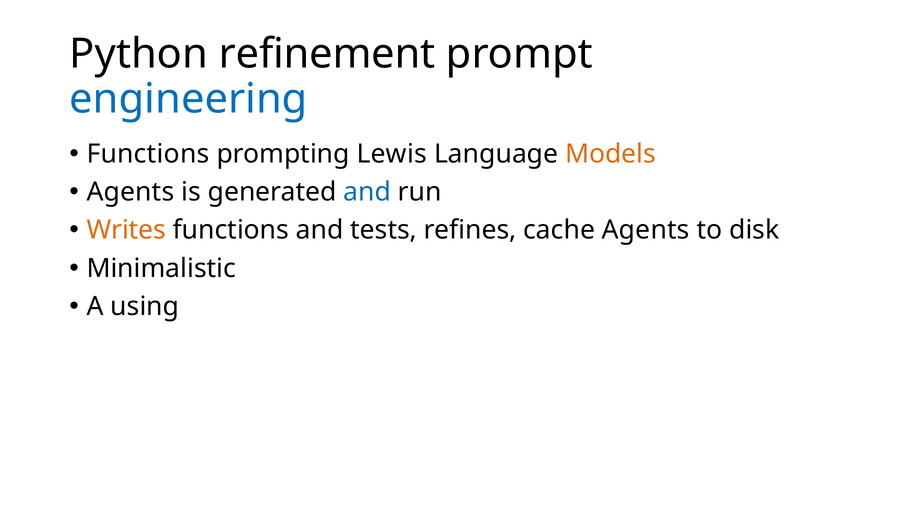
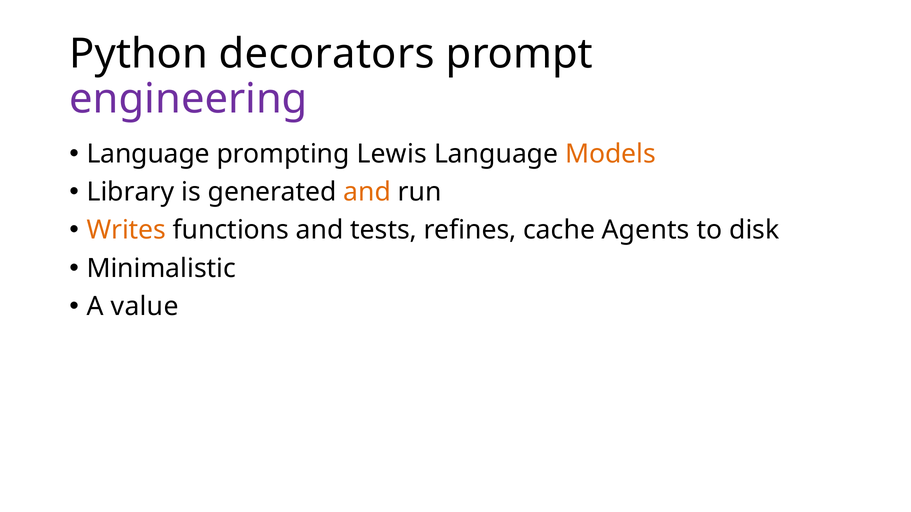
refinement: refinement -> decorators
engineering colour: blue -> purple
Functions at (148, 154): Functions -> Language
Agents at (130, 192): Agents -> Library
and at (367, 192) colour: blue -> orange
using: using -> value
